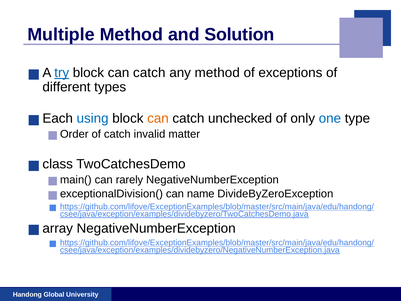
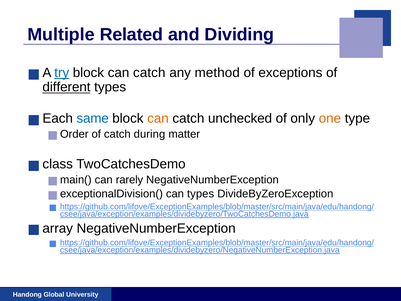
Multiple Method: Method -> Related
Solution: Solution -> Dividing
different underline: none -> present
using: using -> same
one colour: blue -> orange
invalid: invalid -> during
can name: name -> types
